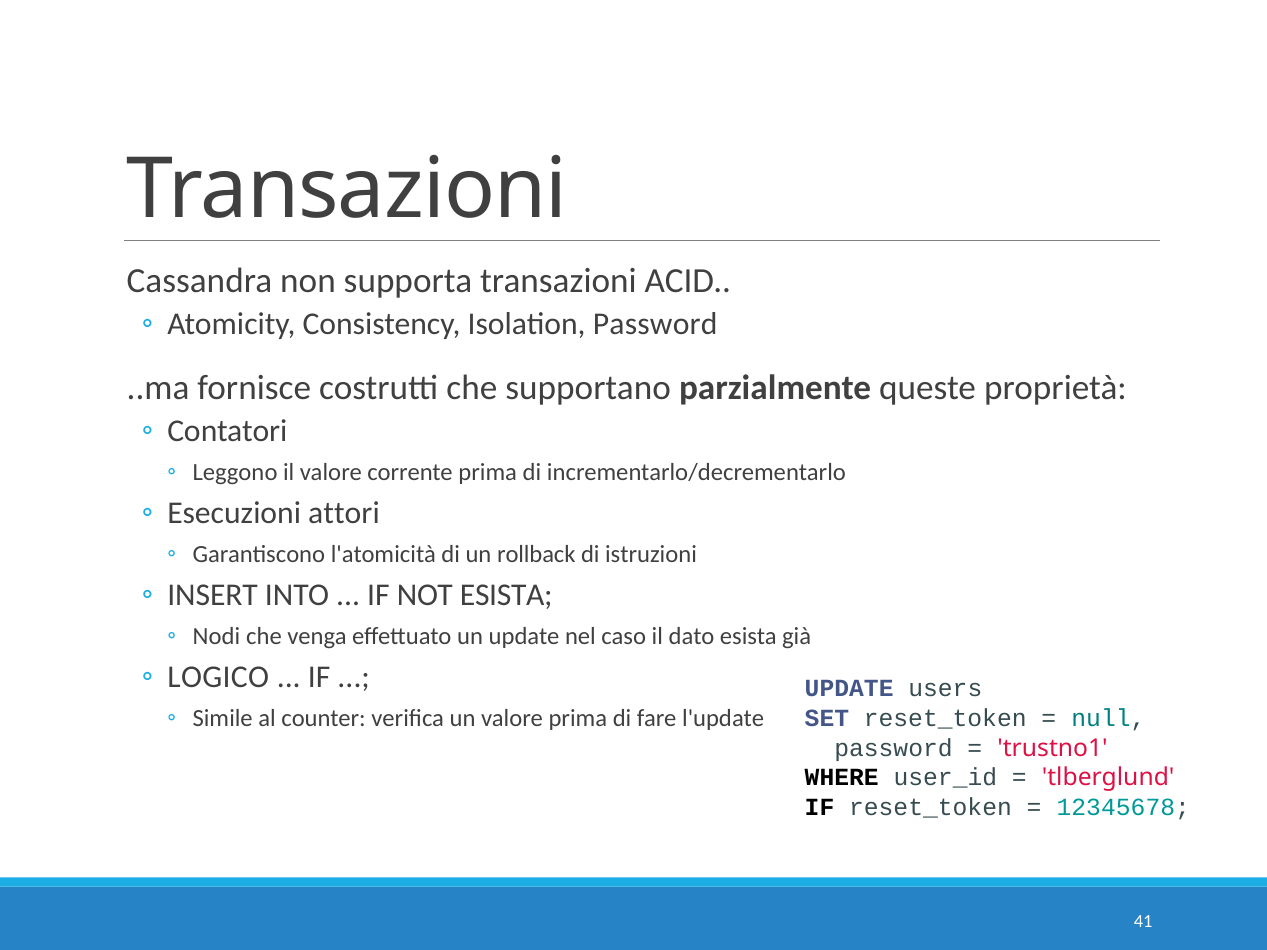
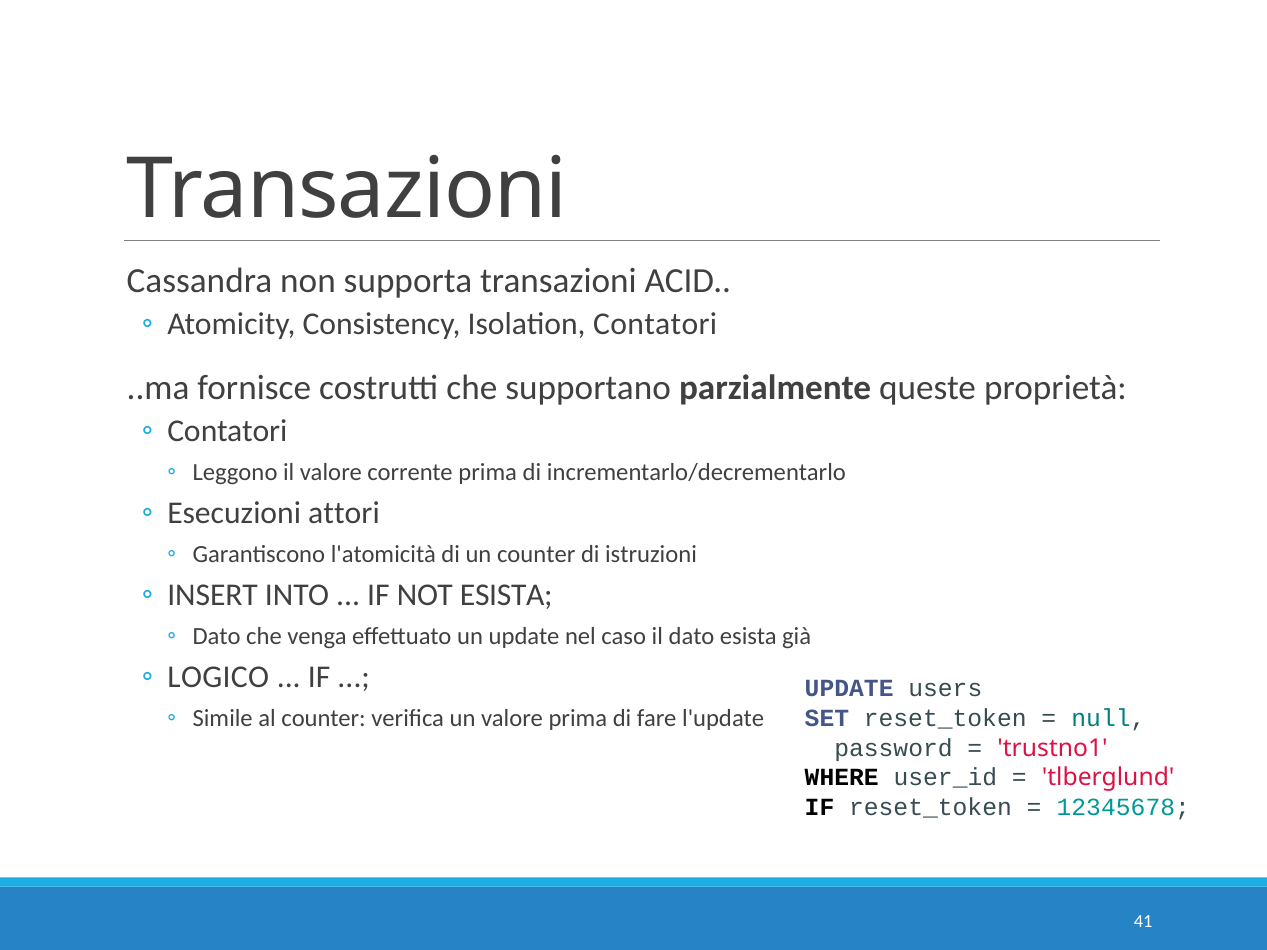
Isolation Password: Password -> Contatori
un rollback: rollback -> counter
Nodi at (216, 637): Nodi -> Dato
